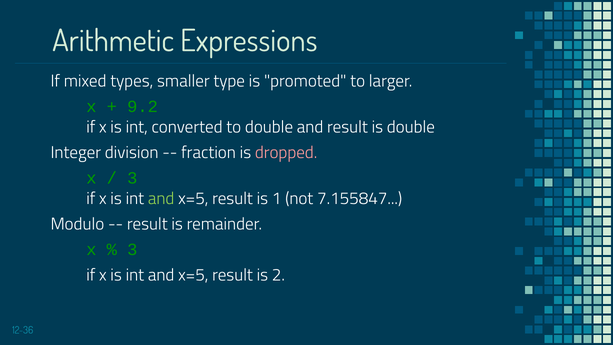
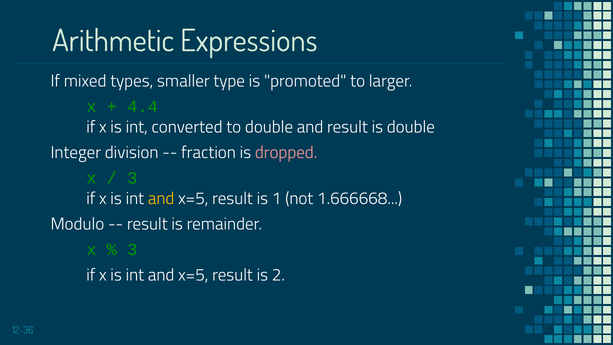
9.2: 9.2 -> 4.4
and at (161, 199) colour: light green -> yellow
7.155847: 7.155847 -> 1.666668
